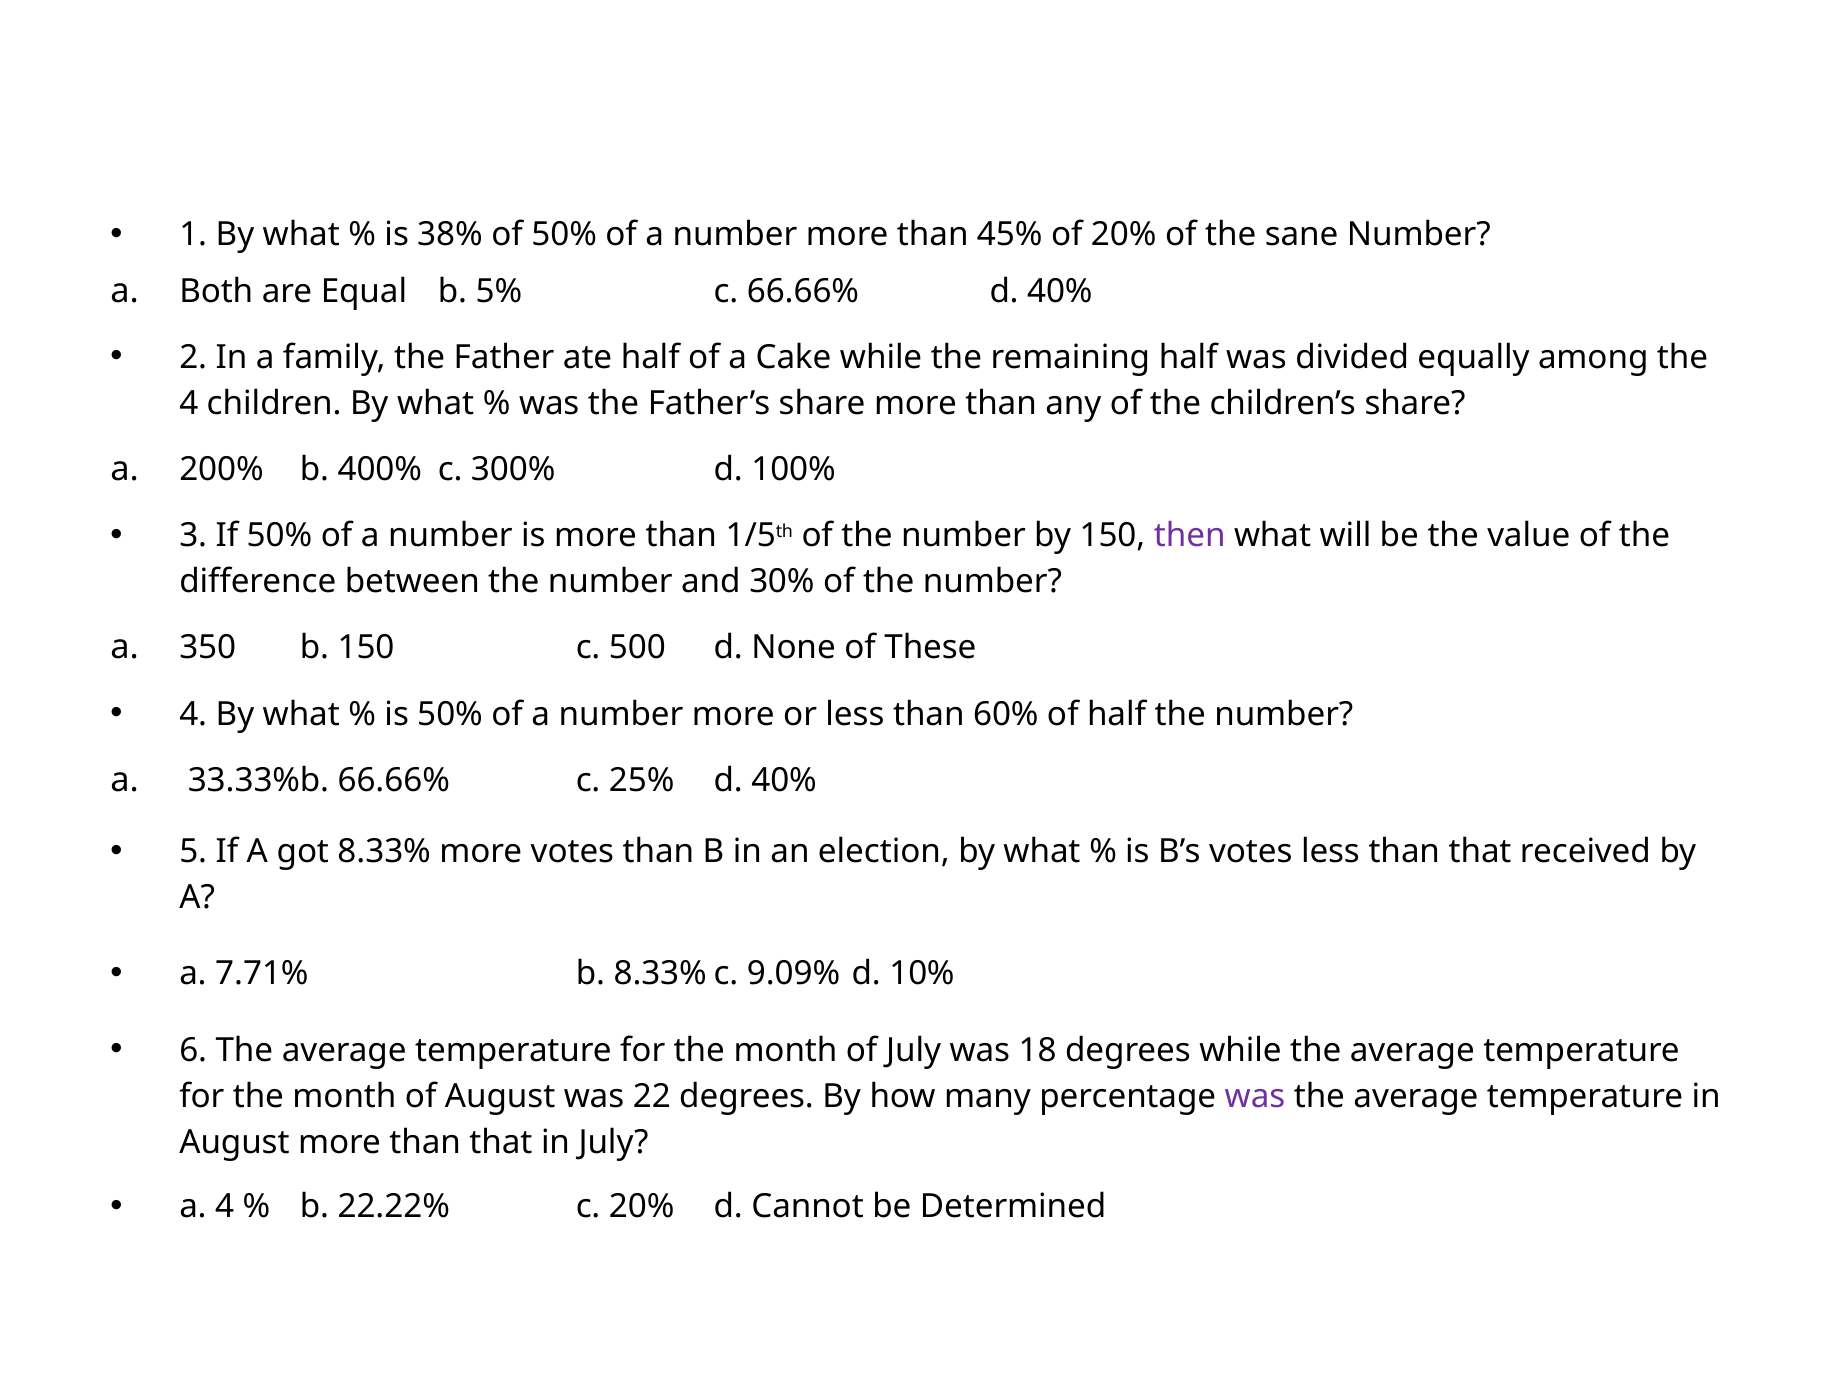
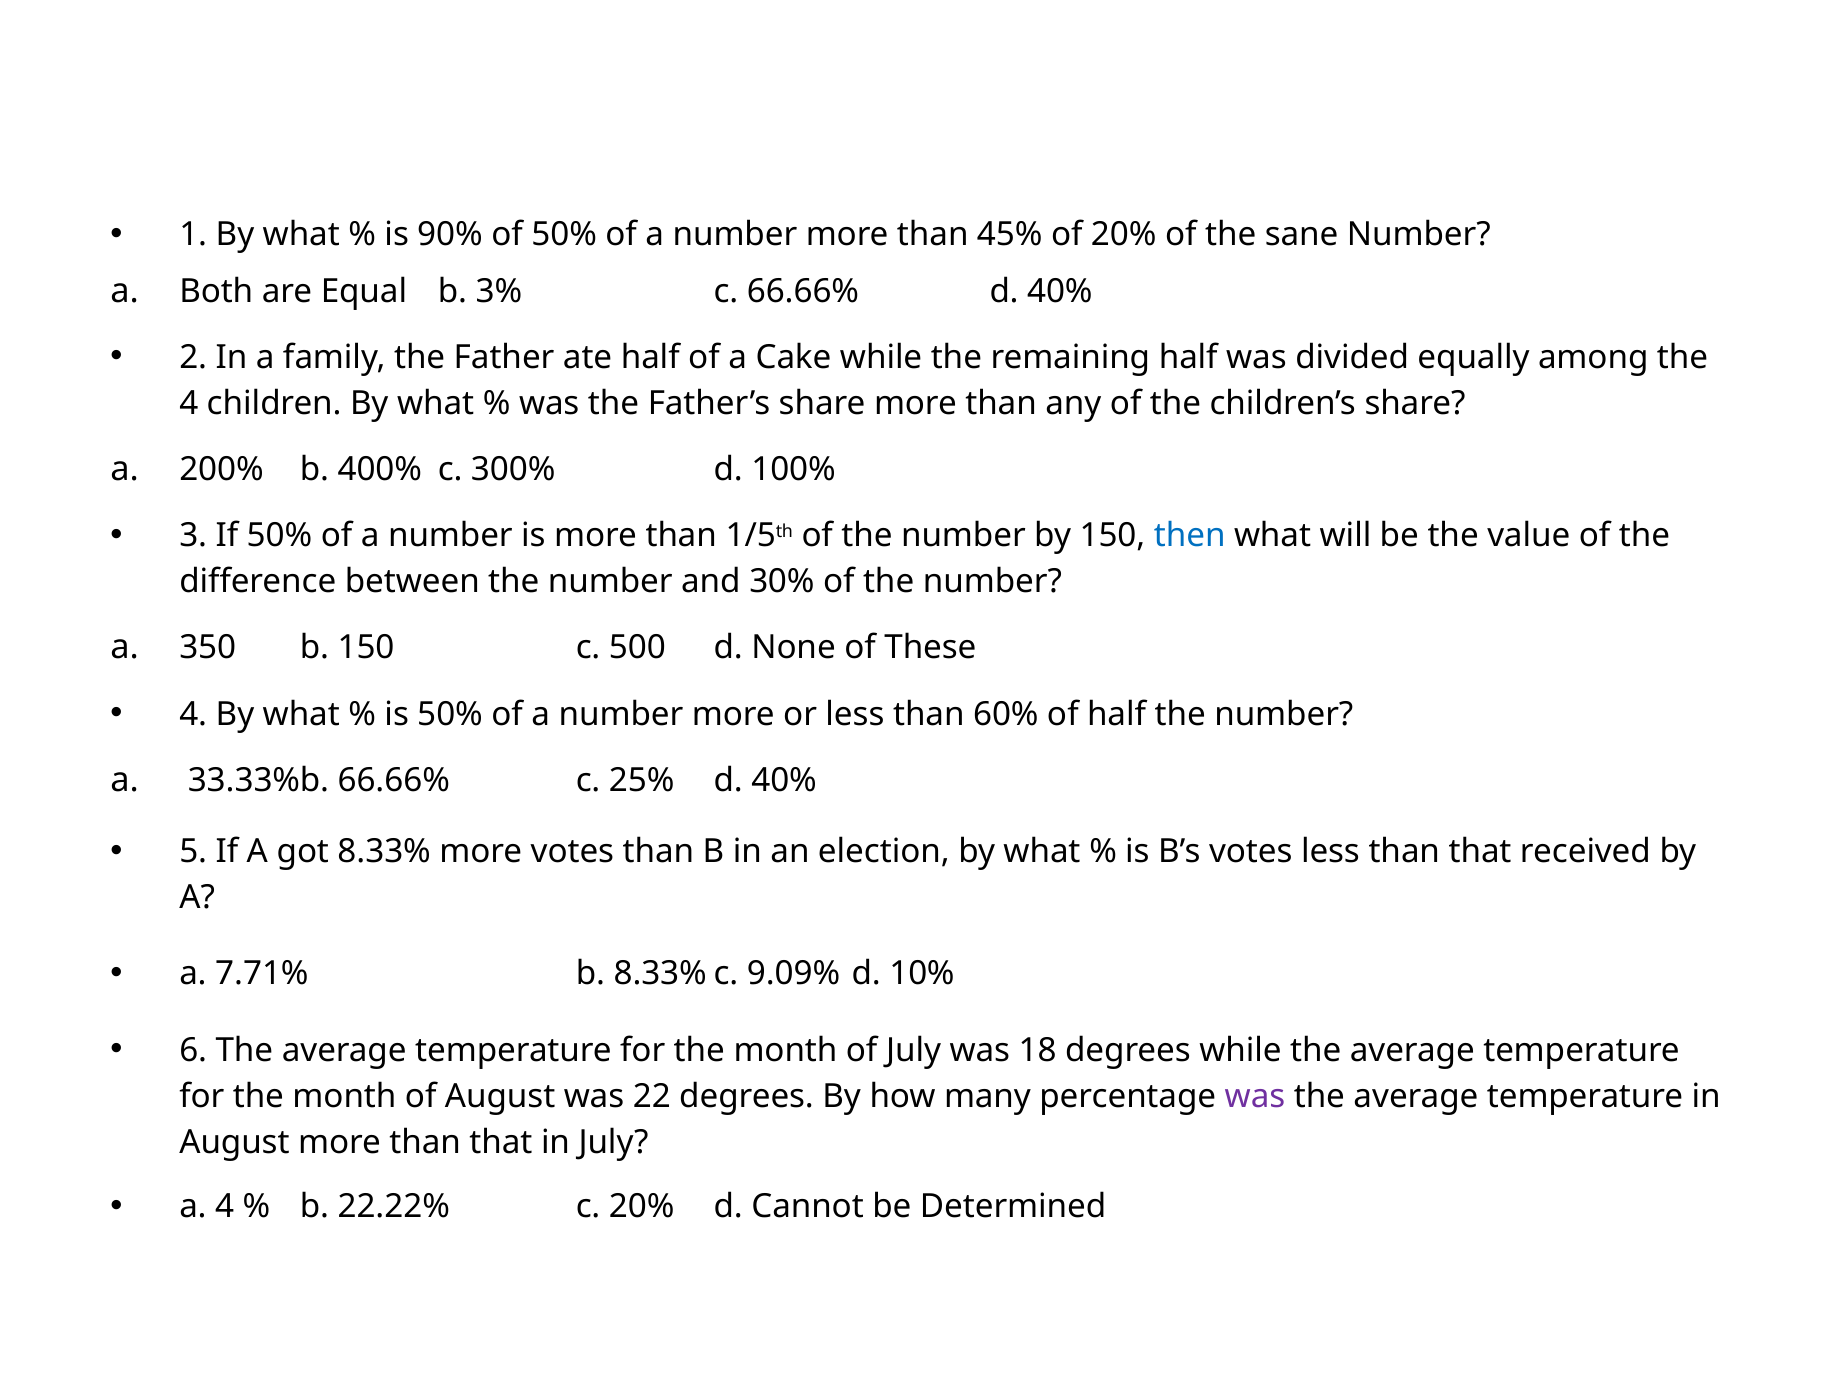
38%: 38% -> 90%
5%: 5% -> 3%
then colour: purple -> blue
